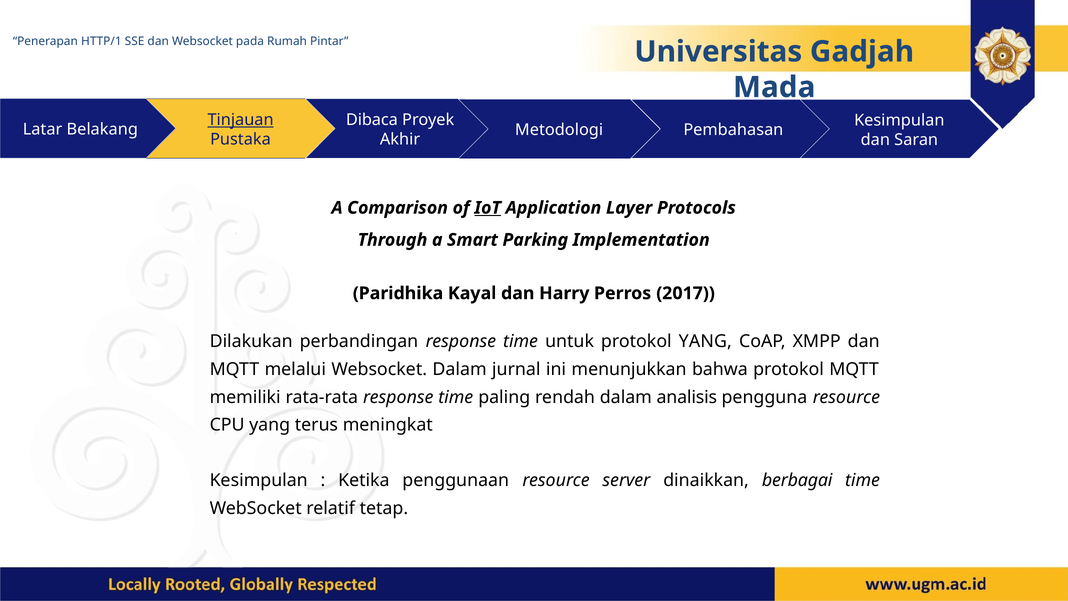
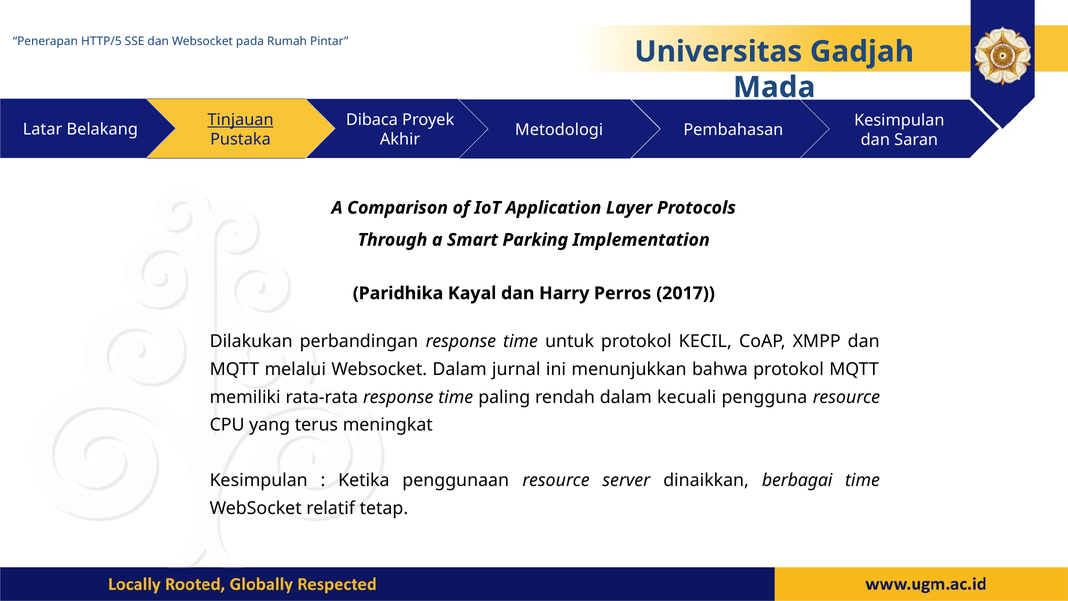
HTTP/1: HTTP/1 -> HTTP/5
IoT underline: present -> none
protokol YANG: YANG -> KECIL
analisis: analisis -> kecuali
